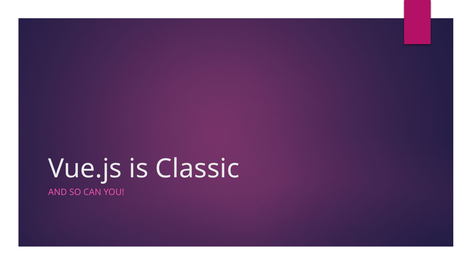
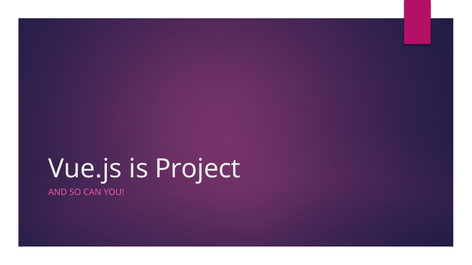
Classic: Classic -> Project
